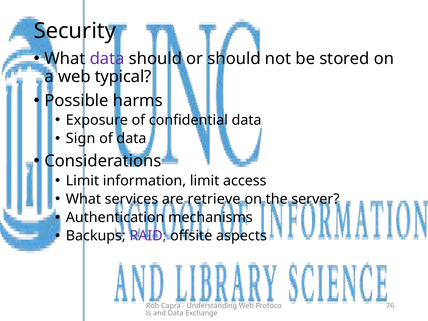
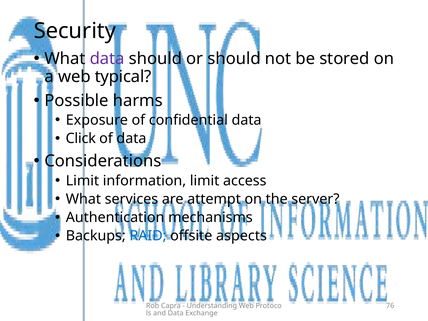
Sign: Sign -> Click
retrieve: retrieve -> attempt
RAID colour: purple -> blue
